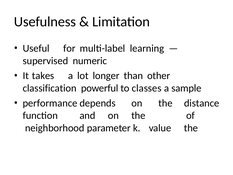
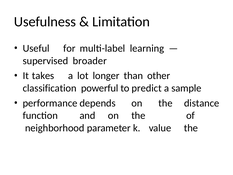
numeric: numeric -> broader
classes: classes -> predict
